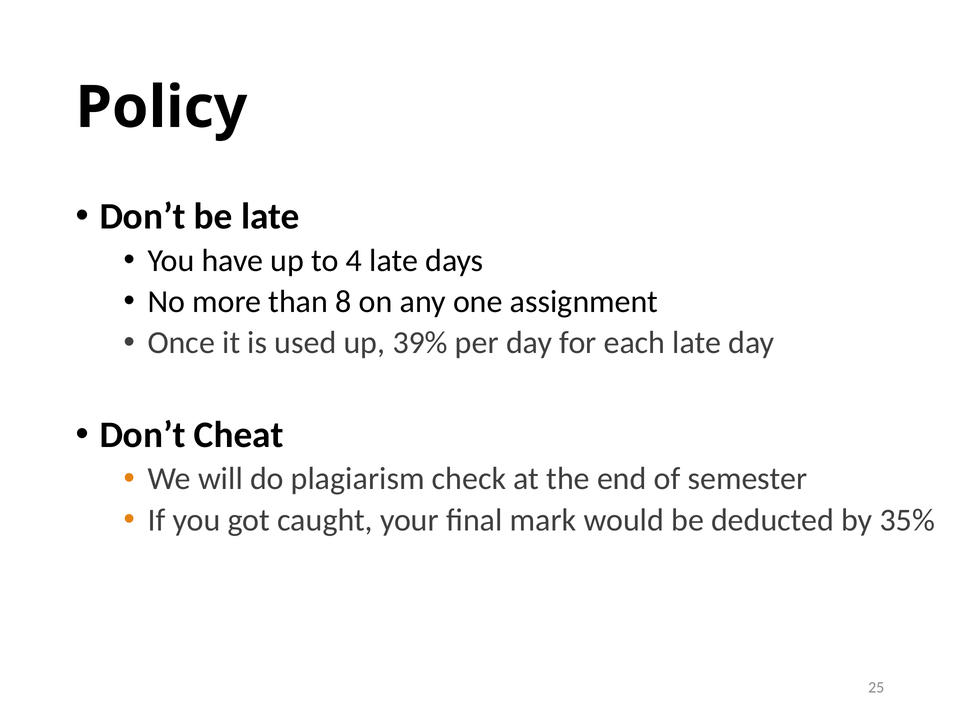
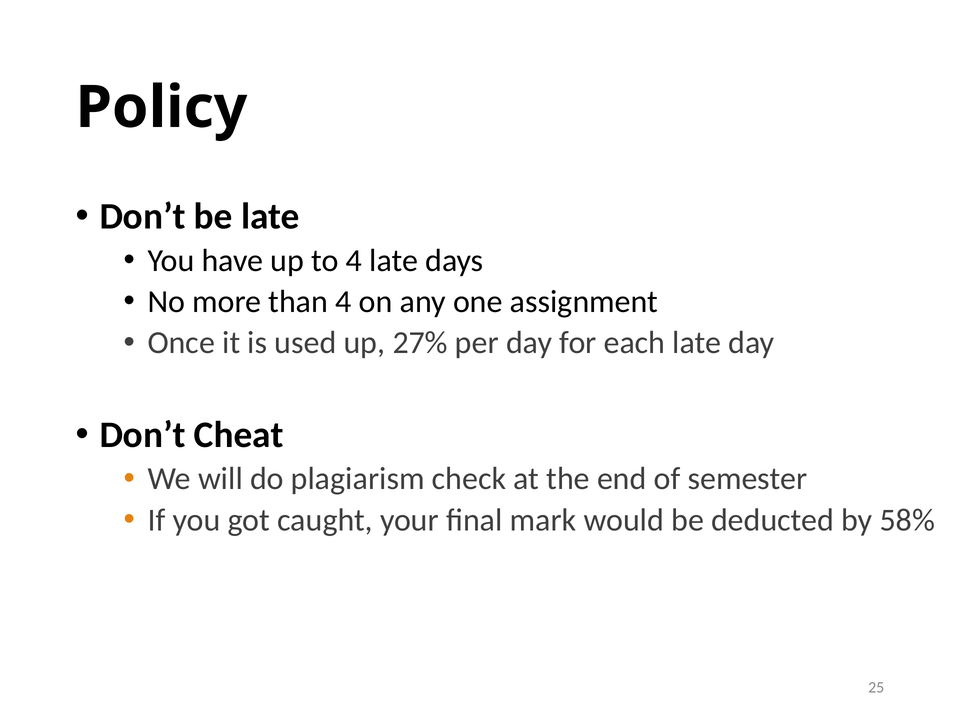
than 8: 8 -> 4
39%: 39% -> 27%
35%: 35% -> 58%
